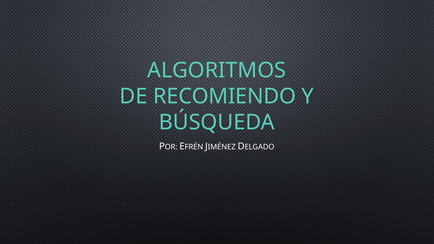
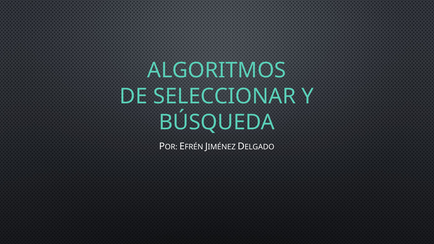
RECOMIENDO: RECOMIENDO -> SELECCIONAR
